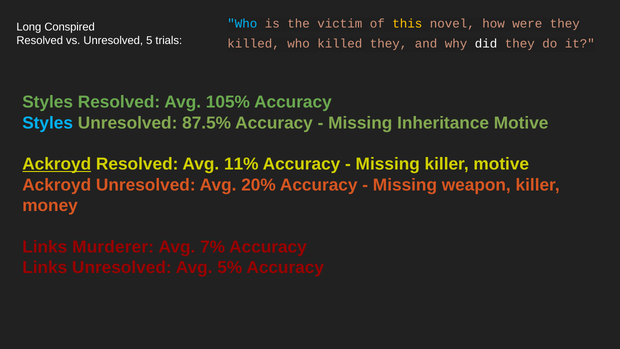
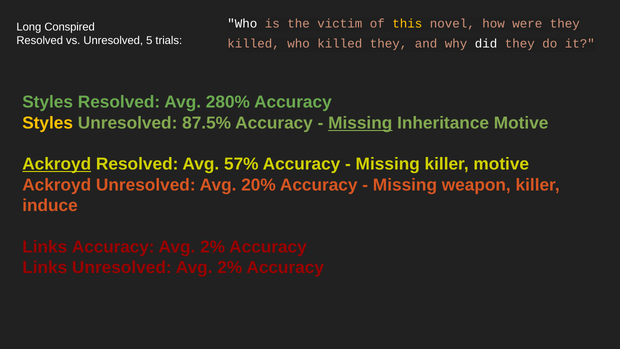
Who at (242, 24) colour: light blue -> white
105%: 105% -> 280%
Styles at (48, 123) colour: light blue -> yellow
Missing at (360, 123) underline: none -> present
11%: 11% -> 57%
money: money -> induce
Links Murderer: Murderer -> Accuracy
7% at (213, 247): 7% -> 2%
Unresolved Avg 5%: 5% -> 2%
